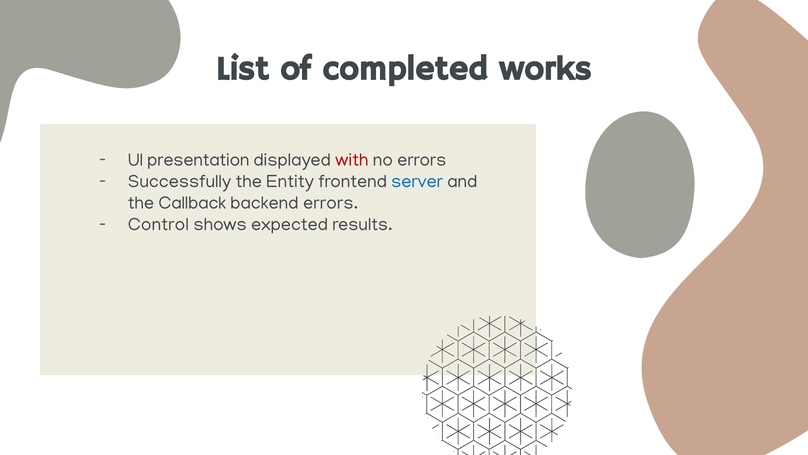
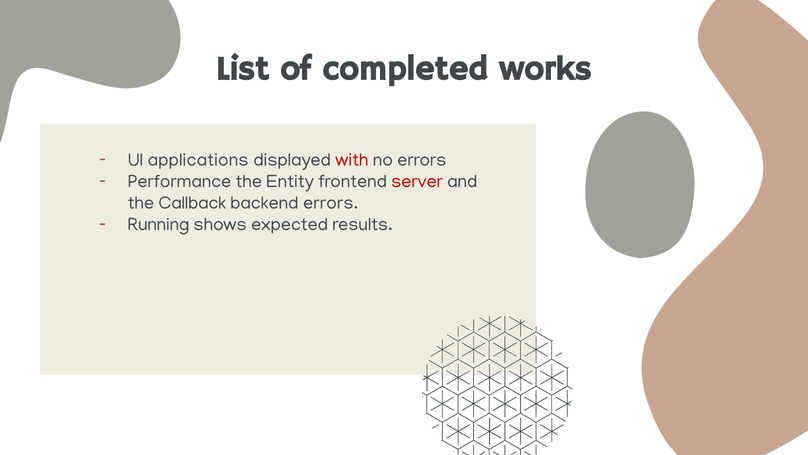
presentation: presentation -> applications
Successfully: Successfully -> Performance
server colour: blue -> red
Control: Control -> Running
